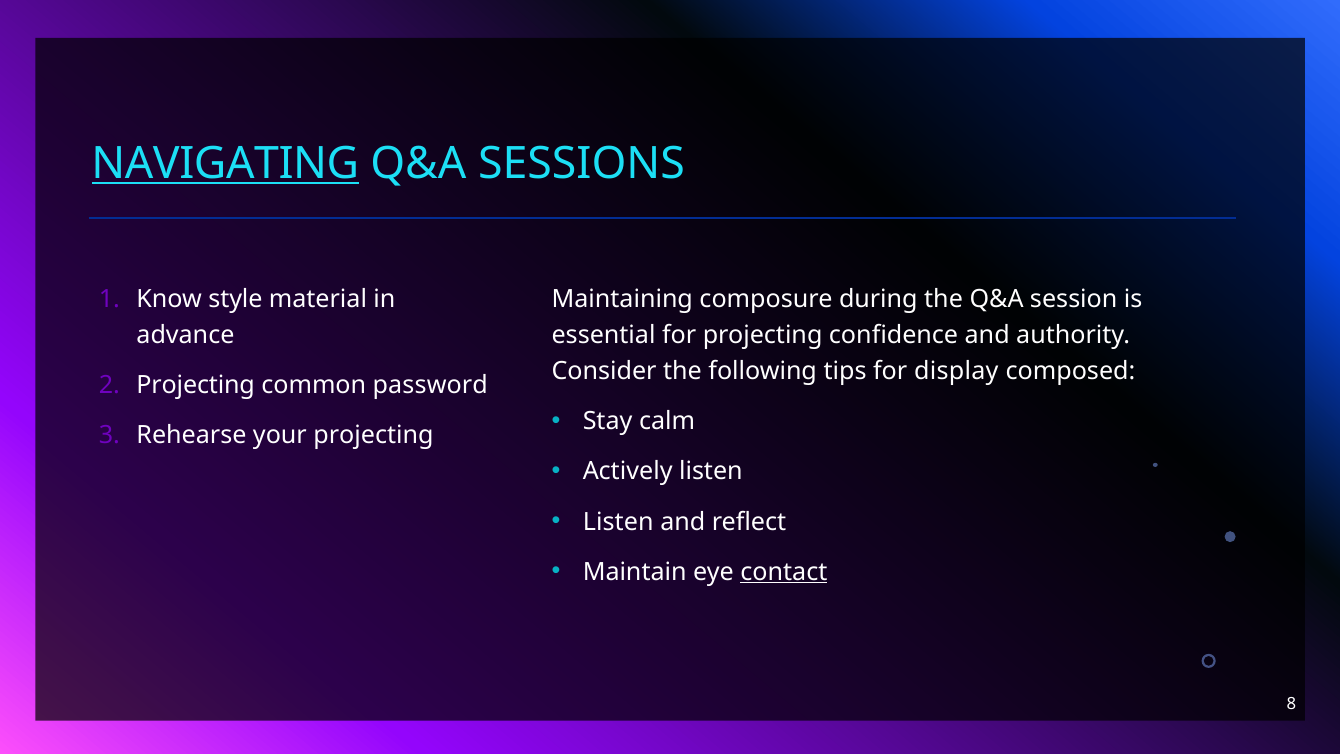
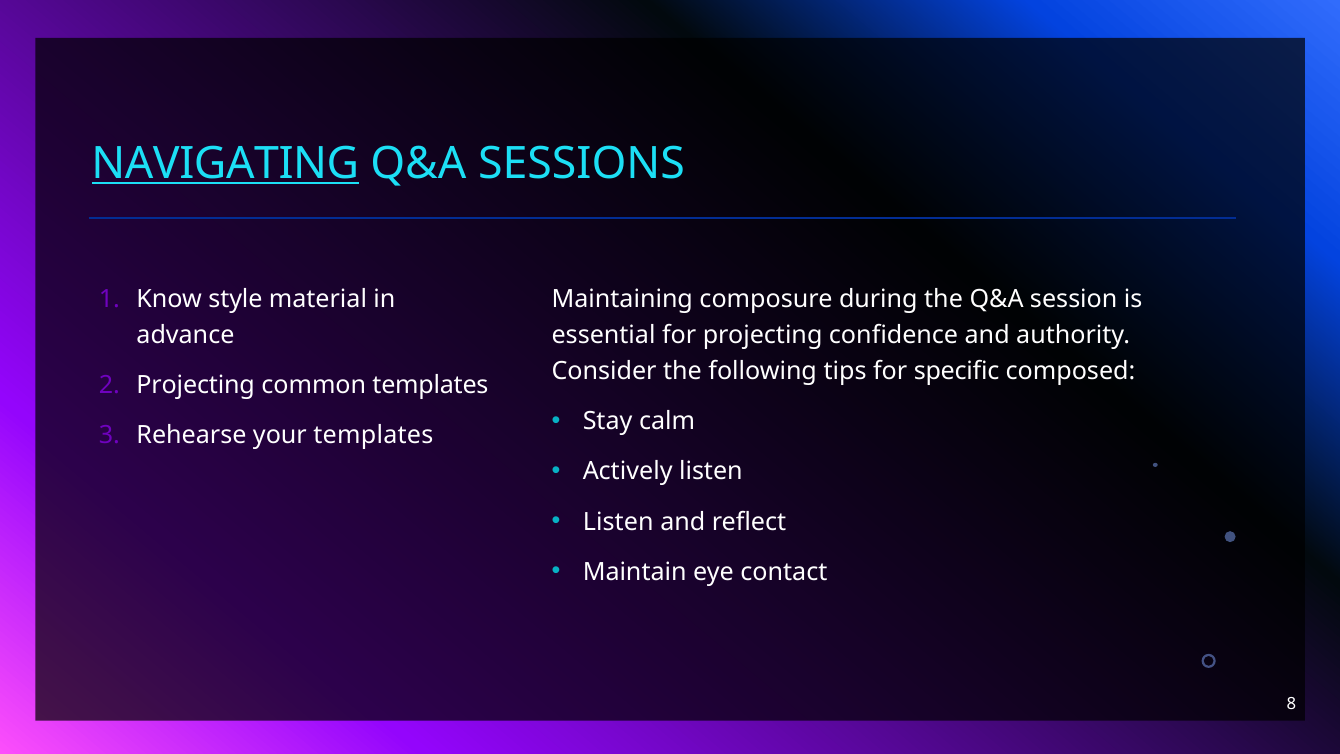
display: display -> specific
common password: password -> templates
your projecting: projecting -> templates
contact underline: present -> none
